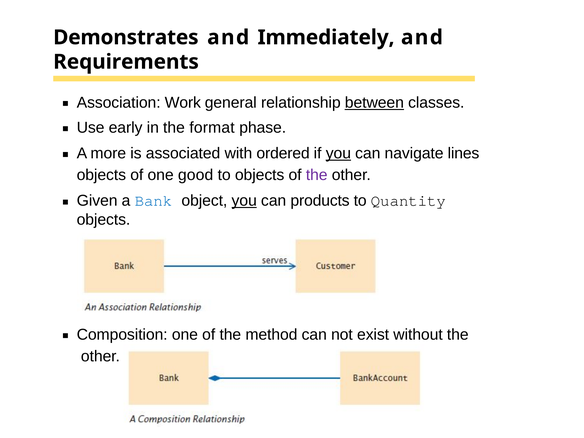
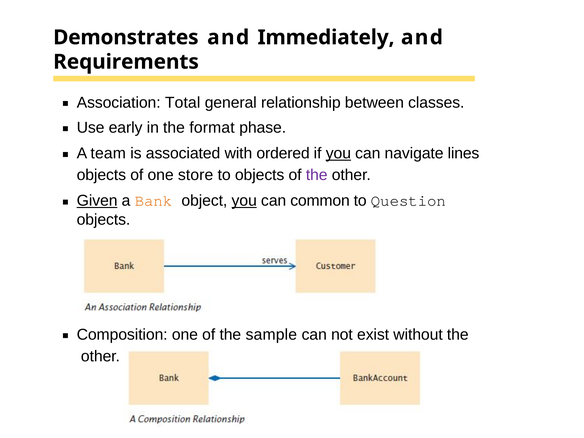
Work: Work -> Total
between underline: present -> none
more: more -> team
good: good -> store
Given underline: none -> present
Bank colour: blue -> orange
products: products -> common
Quantity: Quantity -> Question
method: method -> sample
